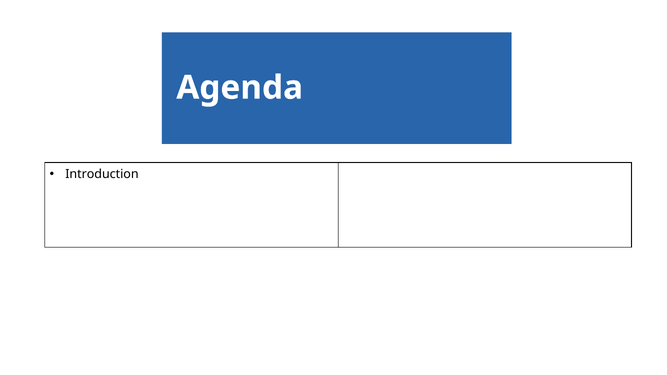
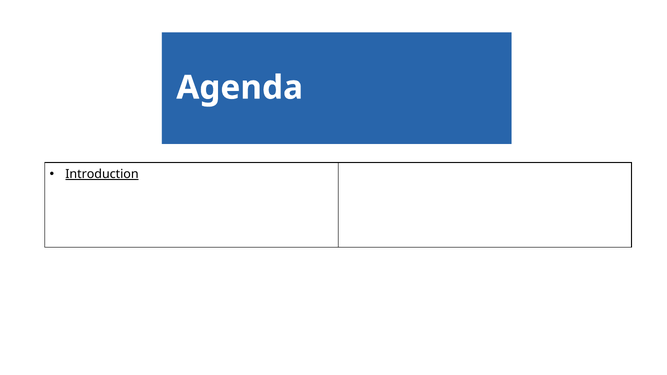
Introduction underline: none -> present
